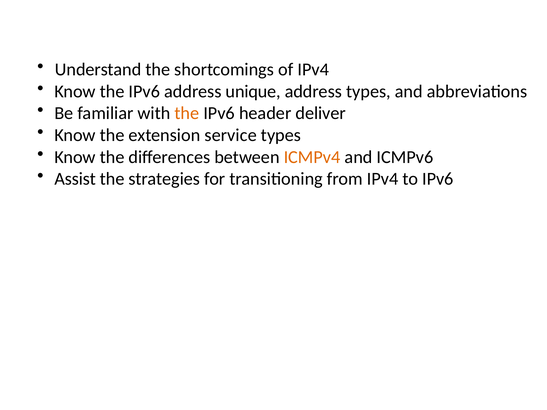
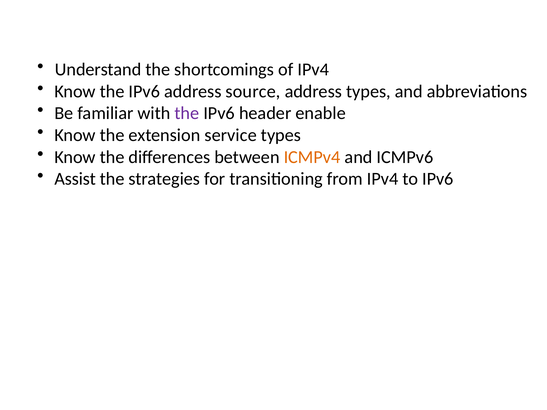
unique: unique -> source
the at (187, 113) colour: orange -> purple
deliver: deliver -> enable
